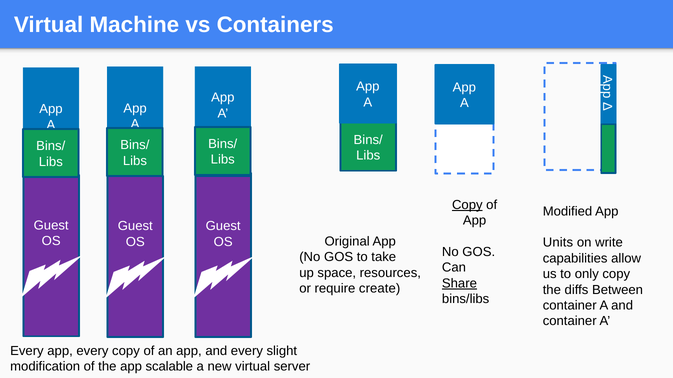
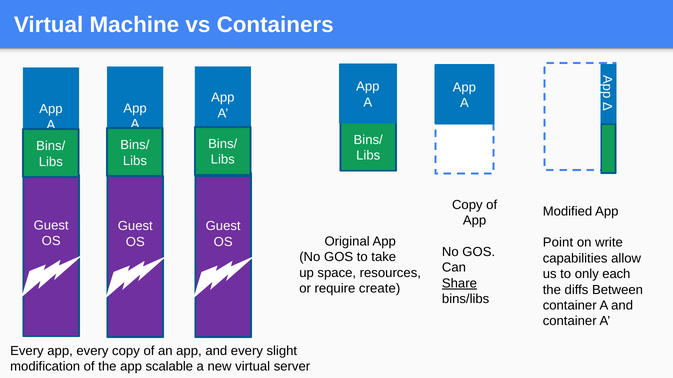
Copy at (467, 205) underline: present -> none
Units: Units -> Point
only copy: copy -> each
